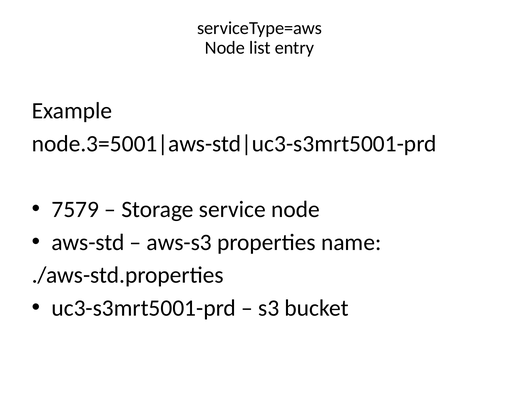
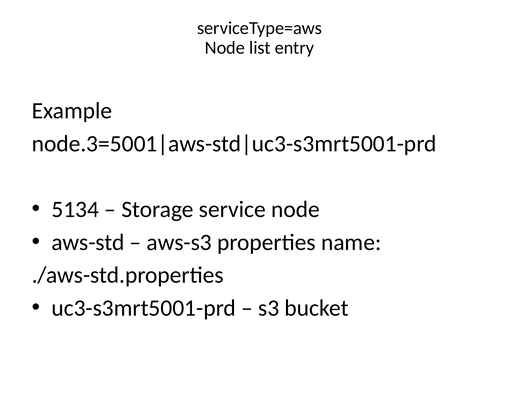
7579: 7579 -> 5134
